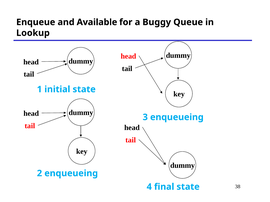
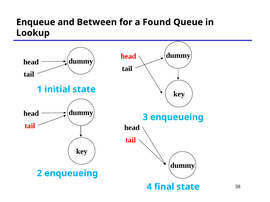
Available: Available -> Between
Buggy: Buggy -> Found
